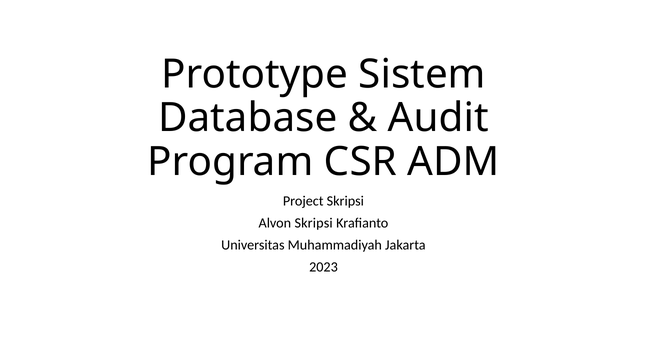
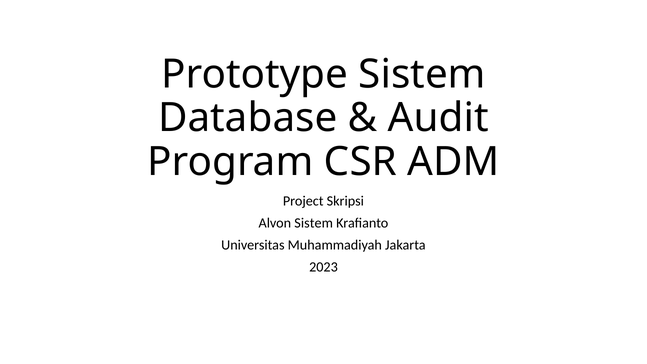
Alvon Skripsi: Skripsi -> Sistem
